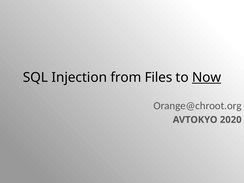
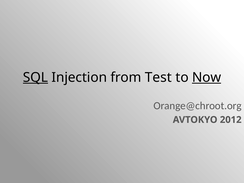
SQL underline: none -> present
Files: Files -> Test
2020: 2020 -> 2012
